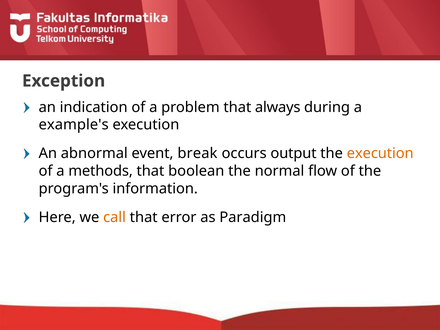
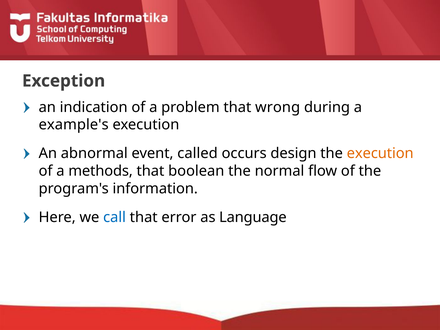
always: always -> wrong
break: break -> called
output: output -> design
call colour: orange -> blue
Paradigm: Paradigm -> Language
